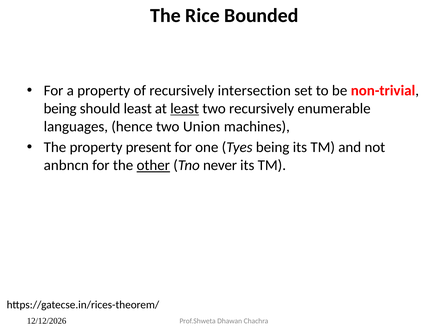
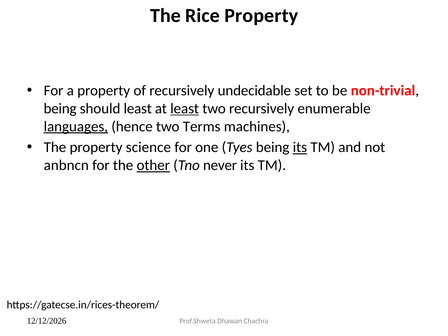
Rice Bounded: Bounded -> Property
intersection: intersection -> undecidable
languages underline: none -> present
Union: Union -> Terms
present: present -> science
its at (300, 147) underline: none -> present
